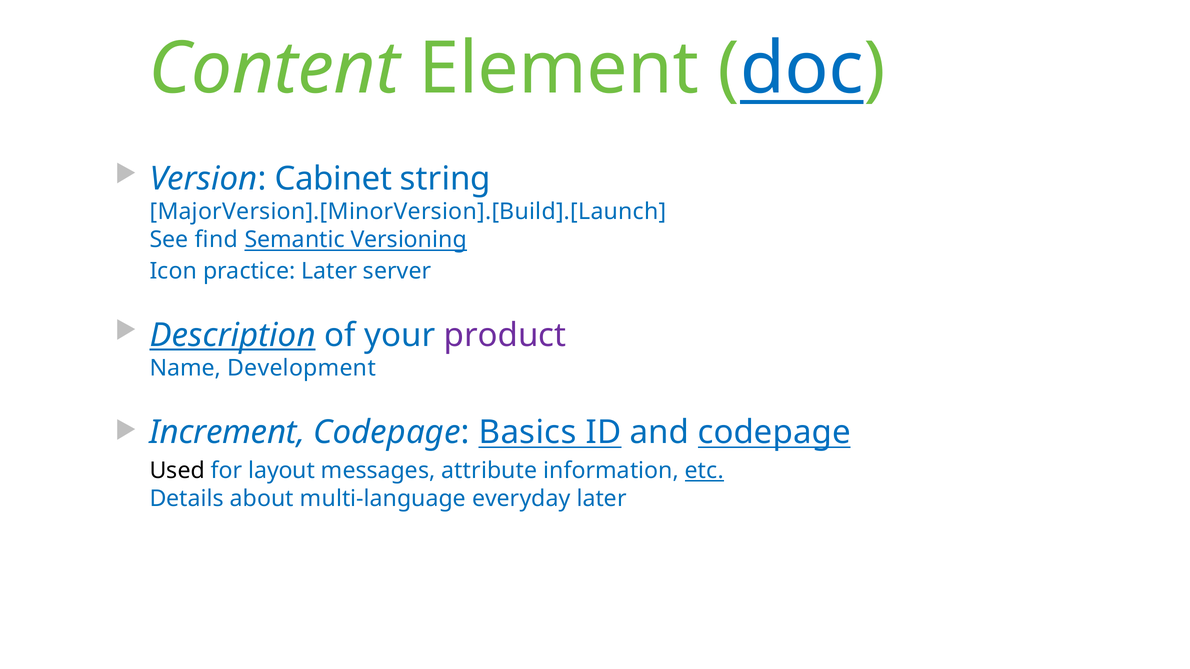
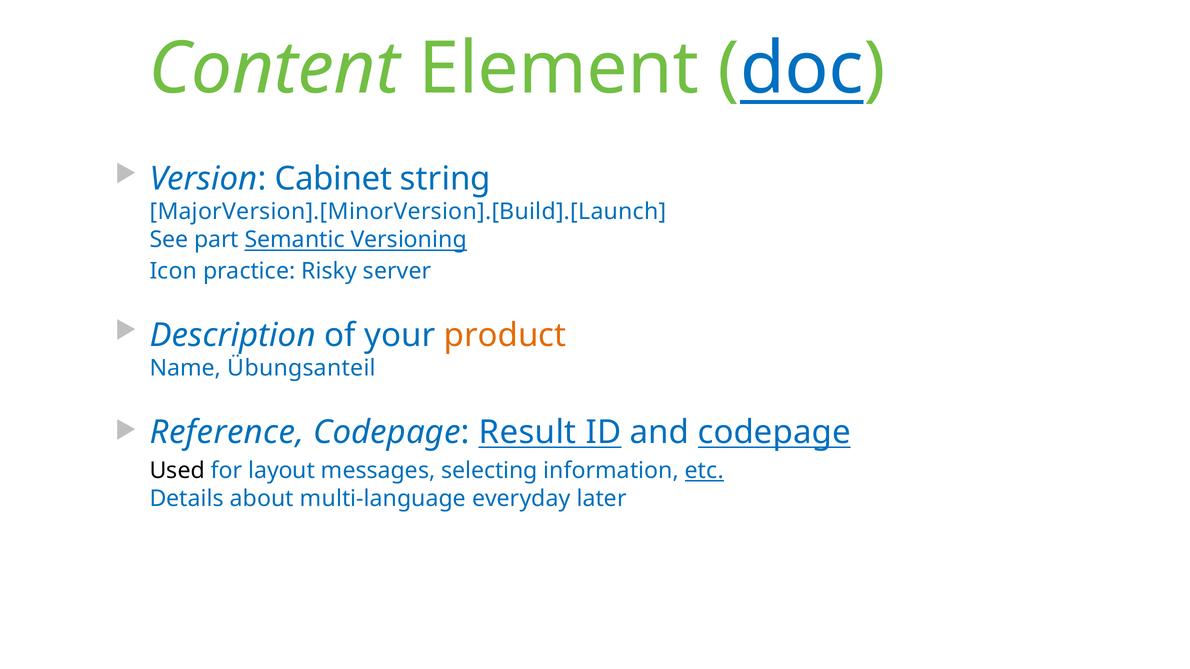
find: find -> part
practice Later: Later -> Risky
Description underline: present -> none
product colour: purple -> orange
Development: Development -> Übungsanteil
Increment: Increment -> Reference
Basics: Basics -> Result
attribute: attribute -> selecting
